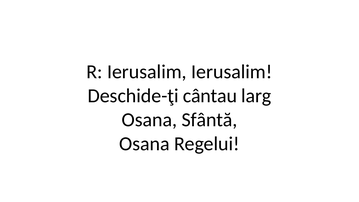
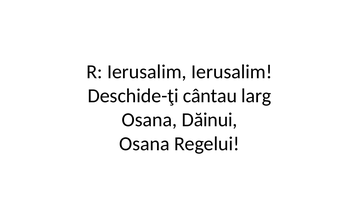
Sfântă: Sfântă -> Dăinui
